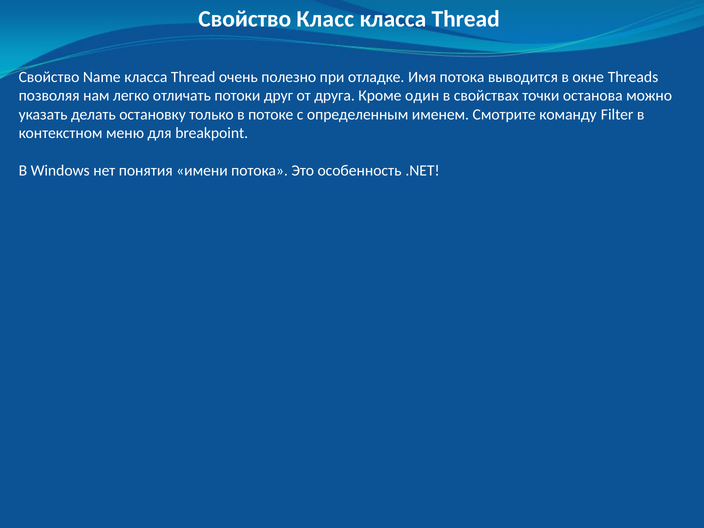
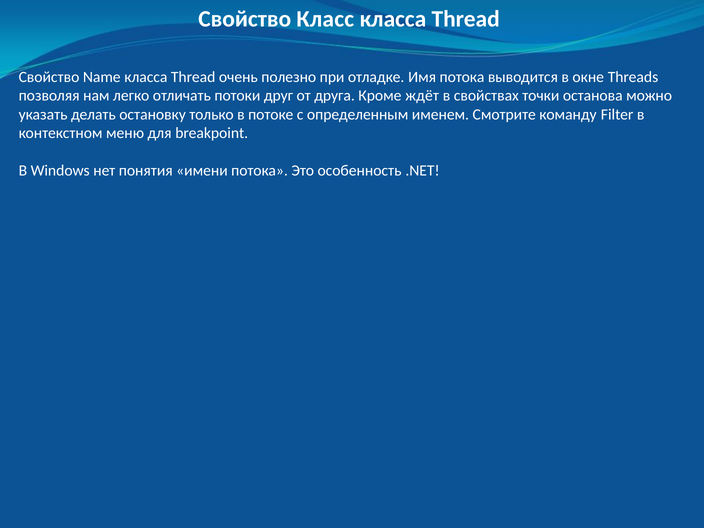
один: один -> ждёт
